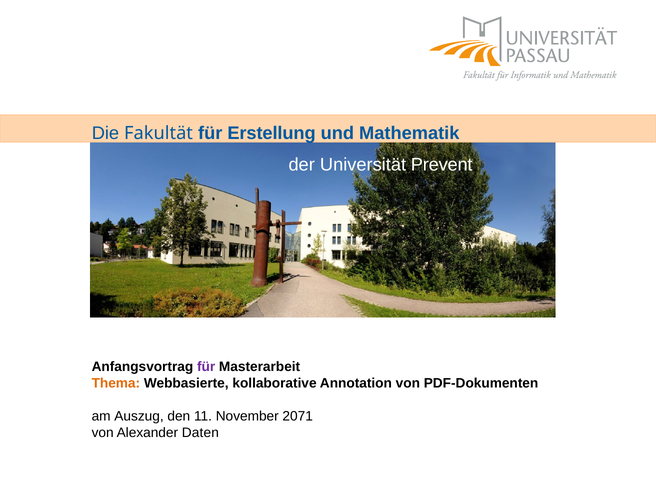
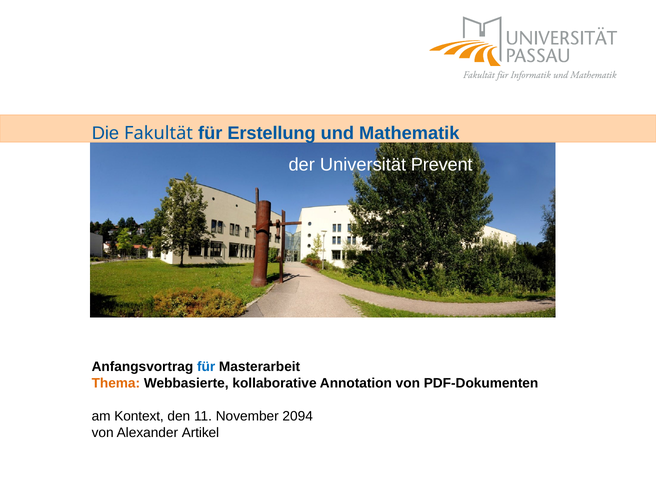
für at (206, 367) colour: purple -> blue
Auszug: Auszug -> Kontext
2071: 2071 -> 2094
Daten: Daten -> Artikel
